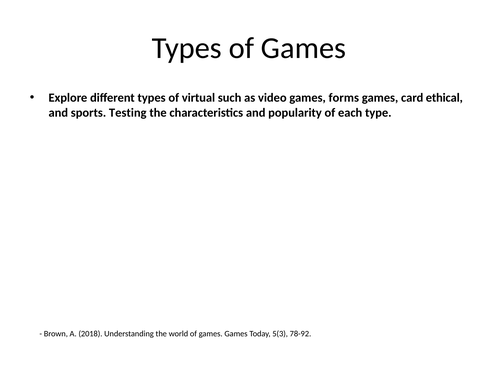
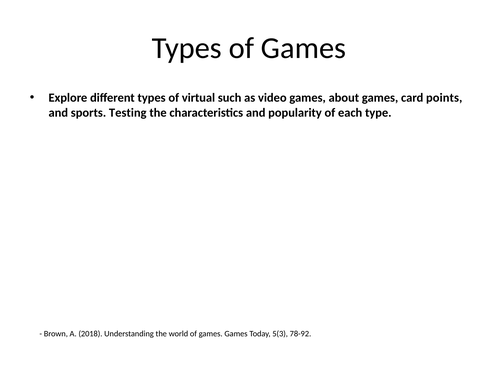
forms: forms -> about
ethical: ethical -> points
